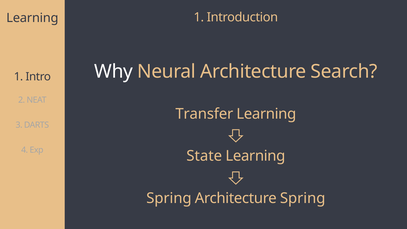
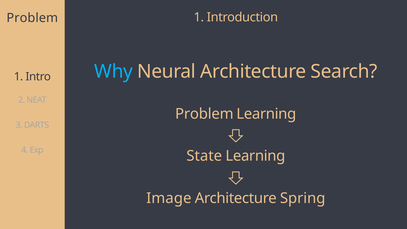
Learning at (32, 18): Learning -> Problem
Why colour: white -> light blue
Transfer at (204, 114): Transfer -> Problem
Spring at (169, 198): Spring -> Image
